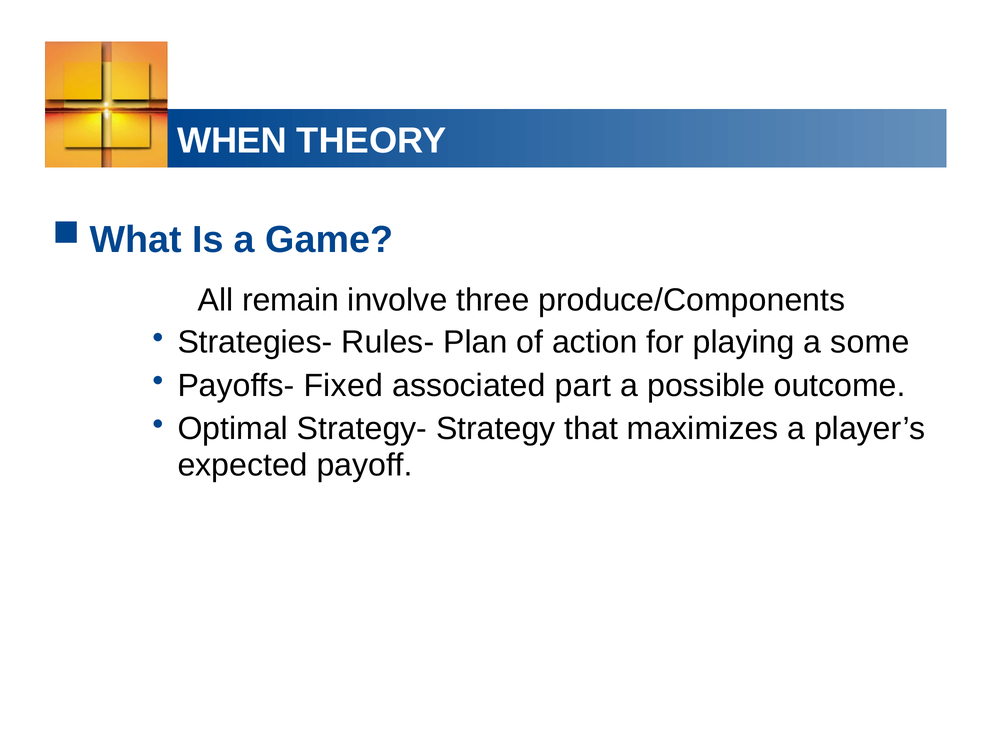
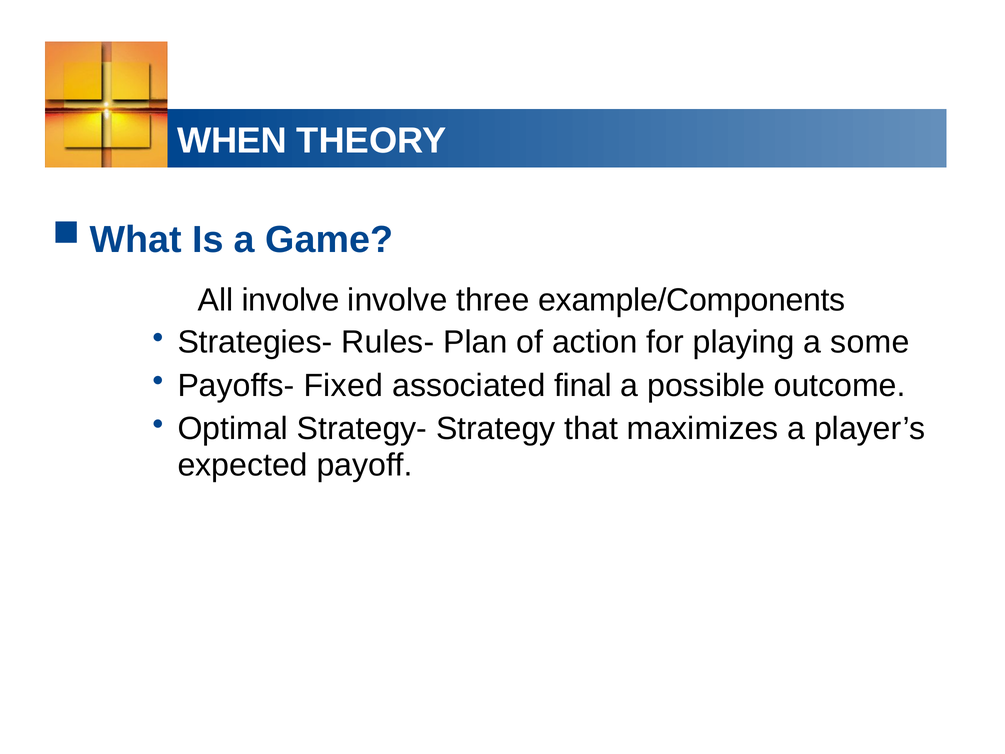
All remain: remain -> involve
produce/Components: produce/Components -> example/Components
part: part -> final
